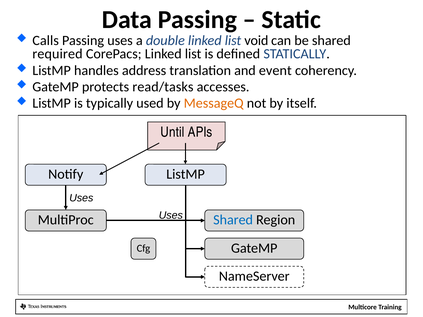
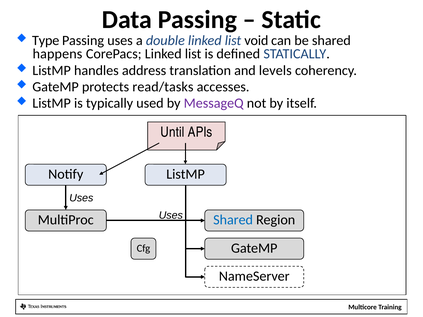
Calls: Calls -> Type
required: required -> happens
event: event -> levels
MessageQ colour: orange -> purple
